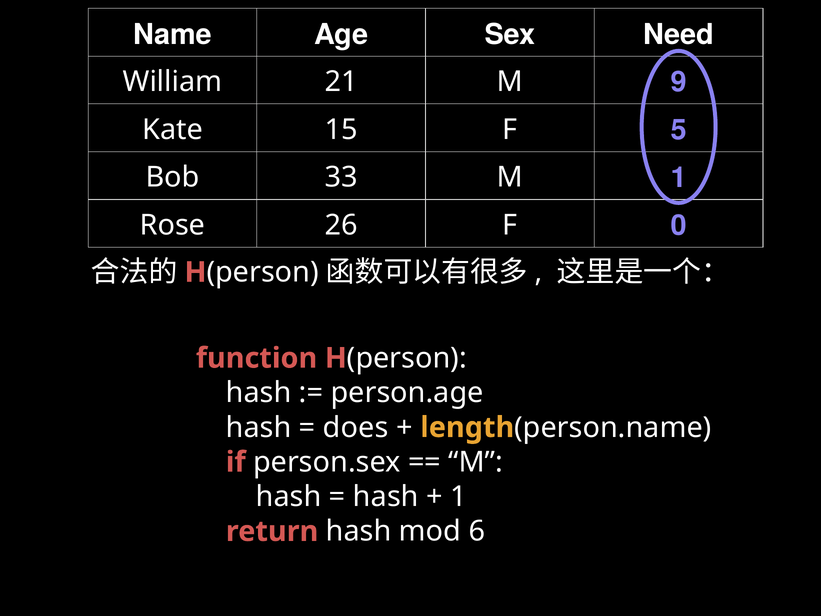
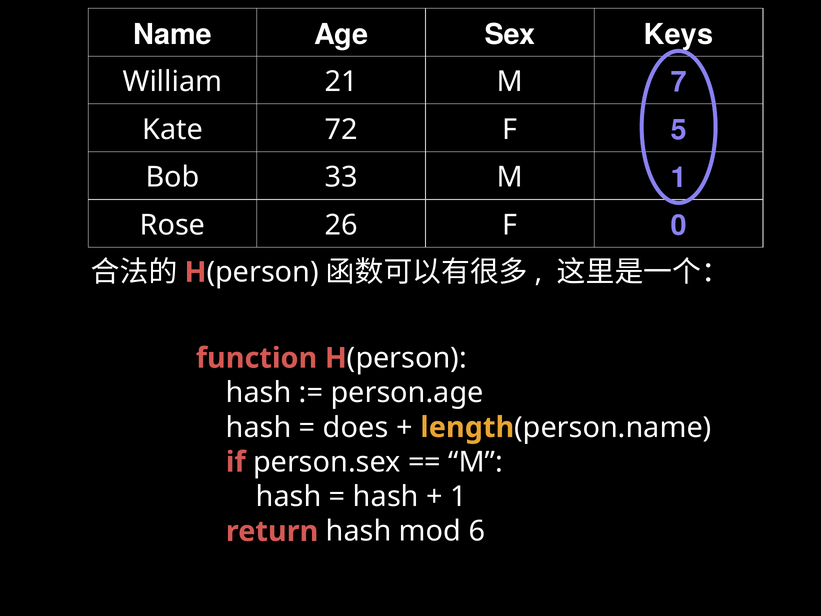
Need: Need -> Keys
9: 9 -> 7
15: 15 -> 72
